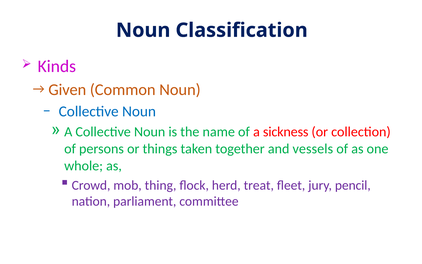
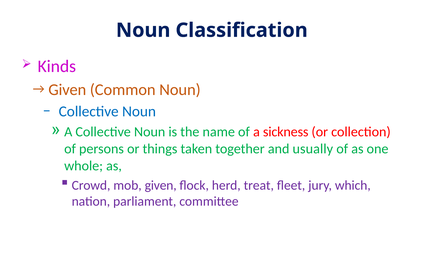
vessels: vessels -> usually
mob thing: thing -> given
pencil: pencil -> which
